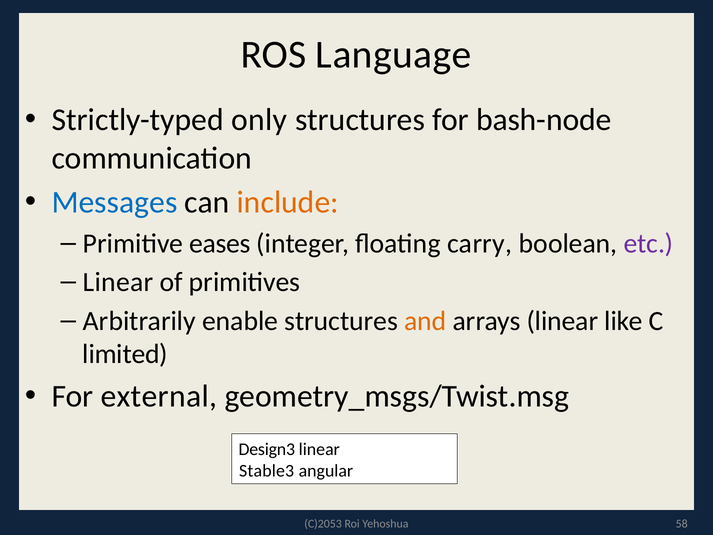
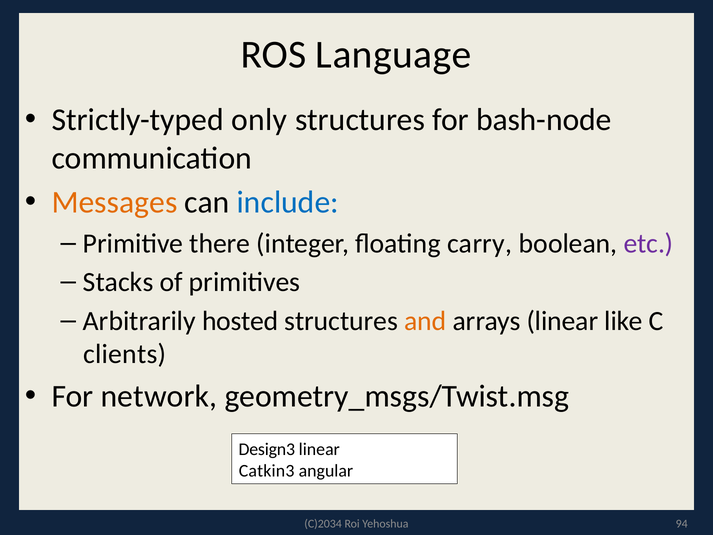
Messages colour: blue -> orange
include colour: orange -> blue
eases: eases -> there
Linear at (118, 282): Linear -> Stacks
enable: enable -> hosted
limited: limited -> clients
external: external -> network
Stable3: Stable3 -> Catkin3
C)2053: C)2053 -> C)2034
58: 58 -> 94
